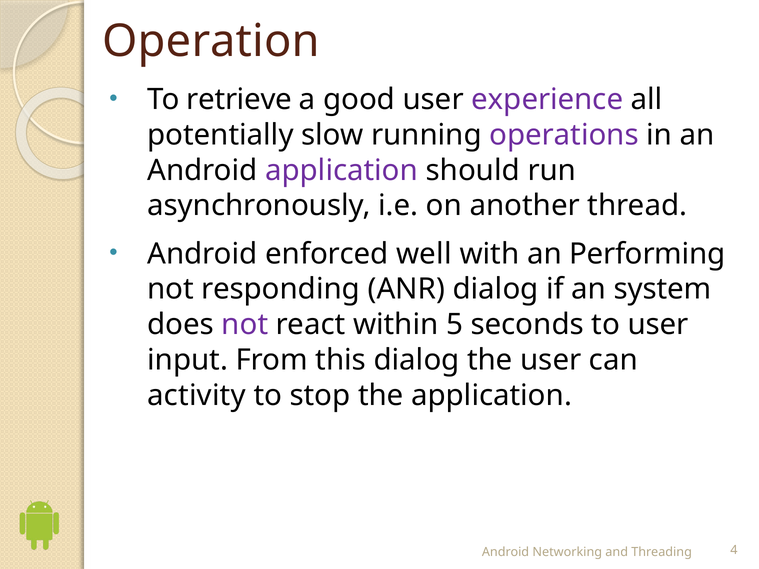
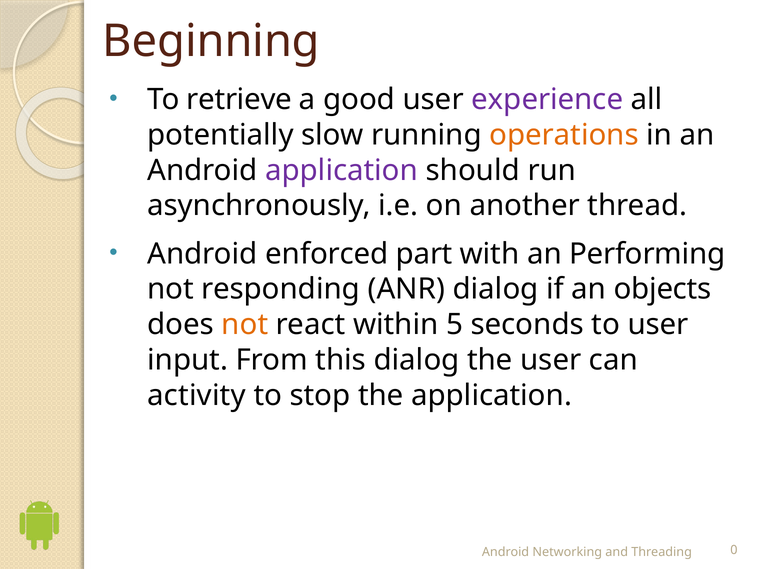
Operation: Operation -> Beginning
operations colour: purple -> orange
well: well -> part
system: system -> objects
not at (245, 325) colour: purple -> orange
4: 4 -> 0
